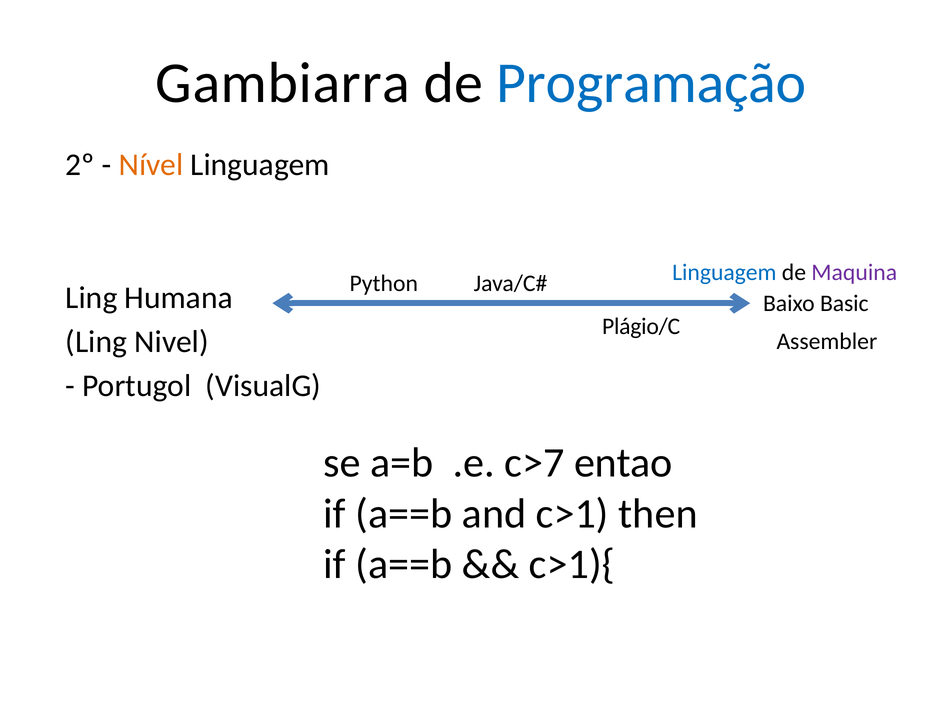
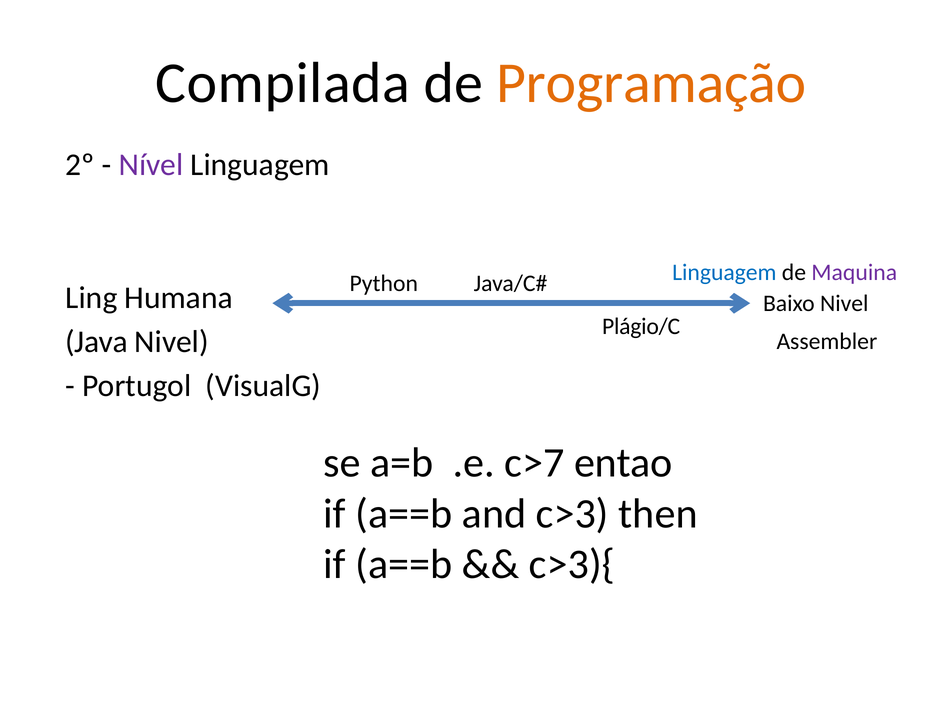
Gambiarra: Gambiarra -> Compilada
Programação colour: blue -> orange
Nível colour: orange -> purple
Baixo Basic: Basic -> Nivel
Ling at (96, 342): Ling -> Java
c>1: c>1 -> c>3
c>1){: c>1){ -> c>3){
